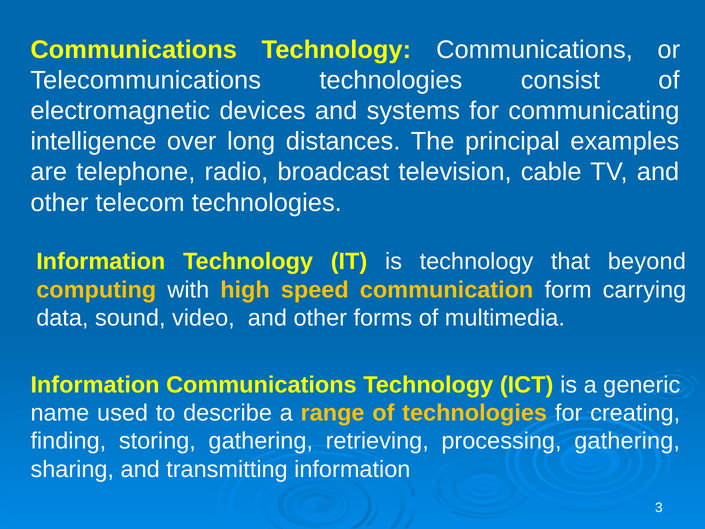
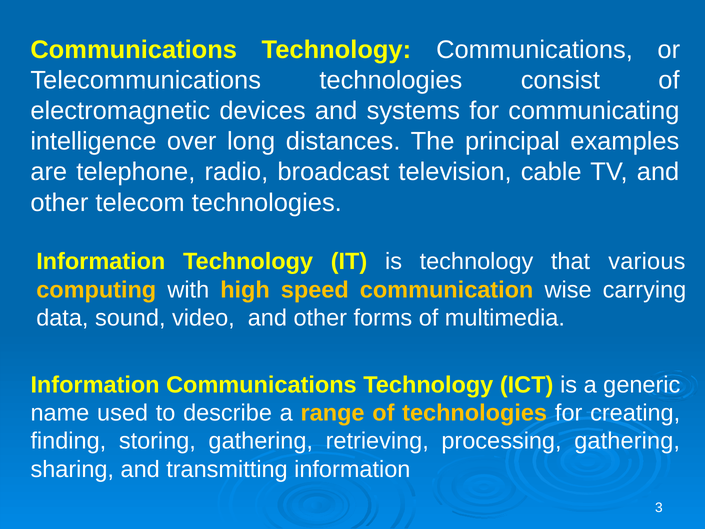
beyond: beyond -> various
form: form -> wise
